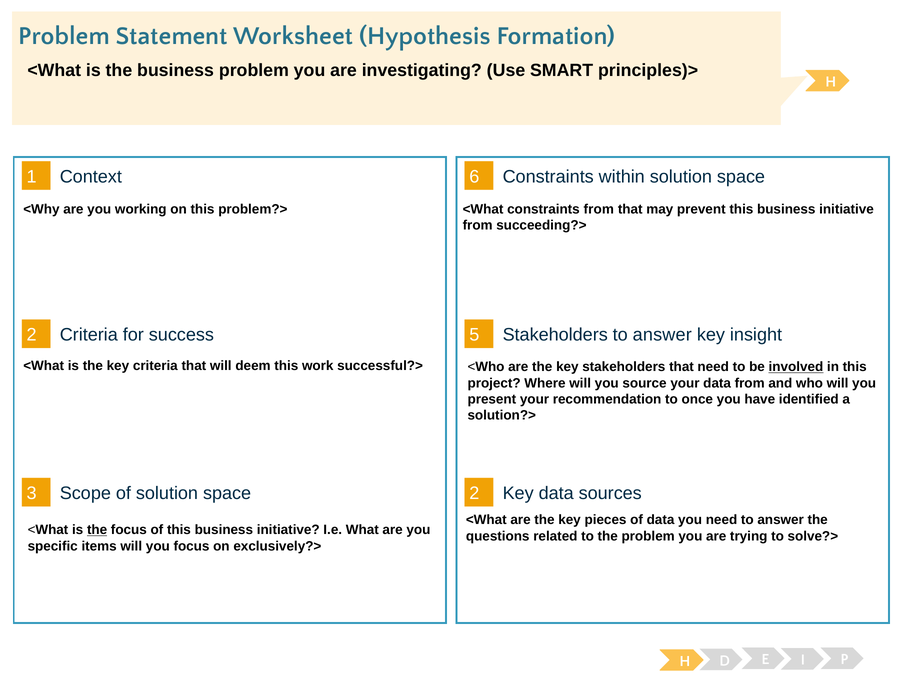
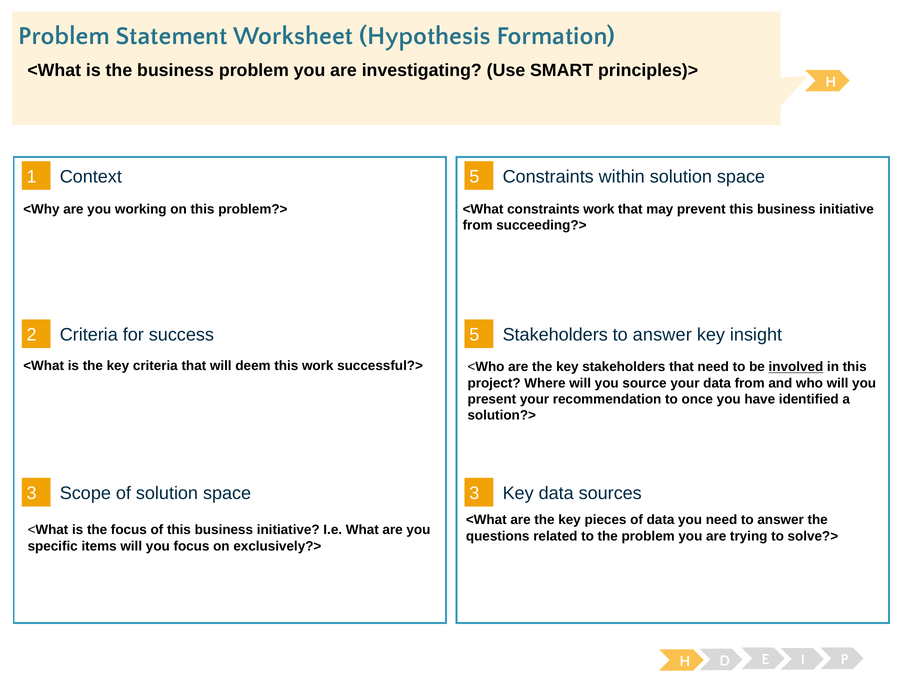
1 6: 6 -> 5
constraints from: from -> work
3 2: 2 -> 3
the at (97, 530) underline: present -> none
